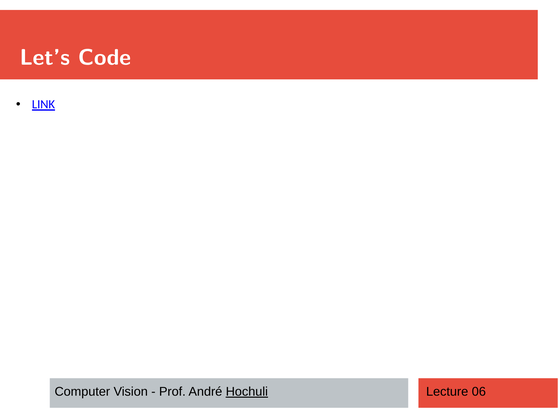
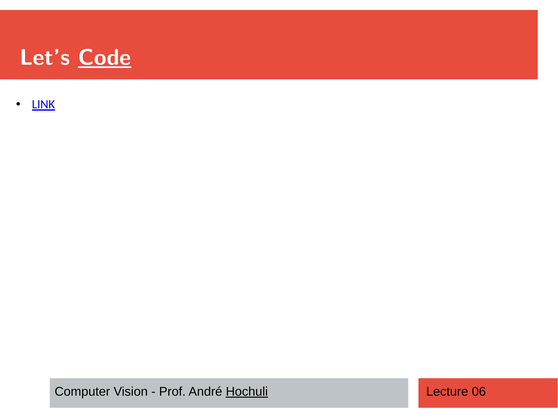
Code underline: none -> present
